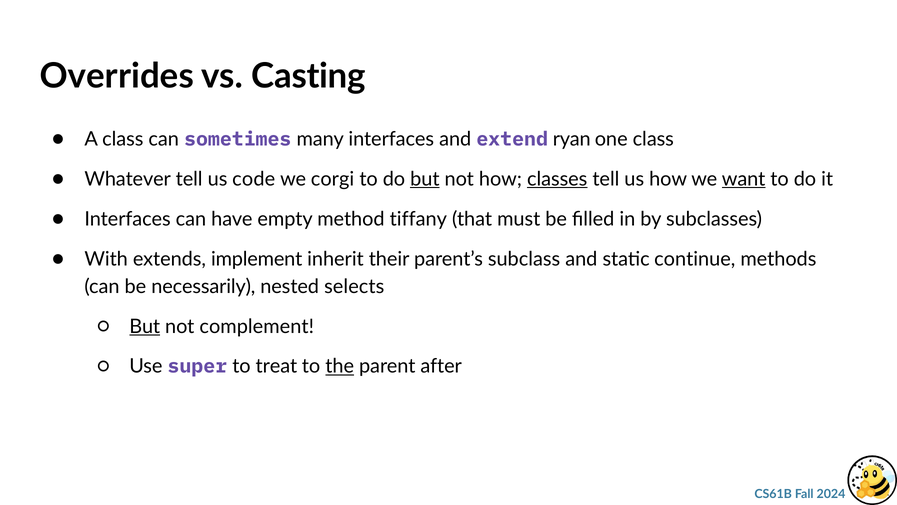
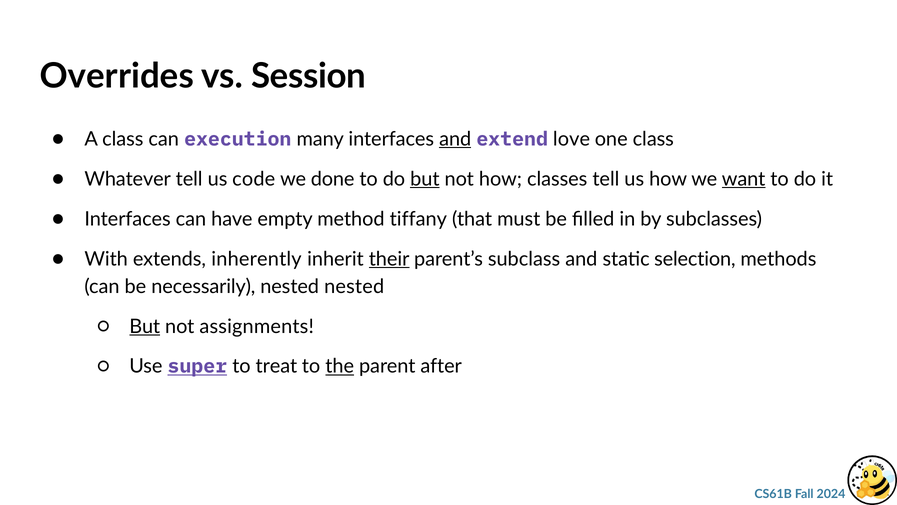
Casting: Casting -> Session
sometimes: sometimes -> execution
and at (455, 139) underline: none -> present
ryan: ryan -> love
corgi: corgi -> done
classes underline: present -> none
implement: implement -> inherently
their underline: none -> present
continue: continue -> selection
nested selects: selects -> nested
complement: complement -> assignments
super underline: none -> present
